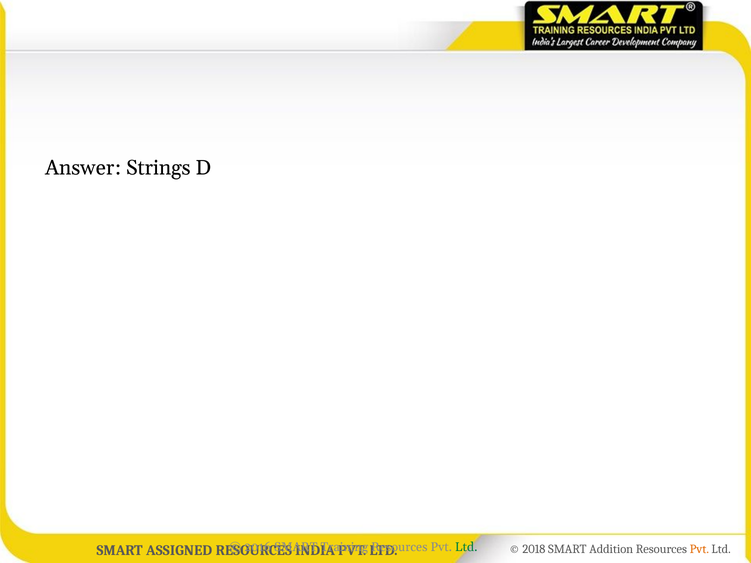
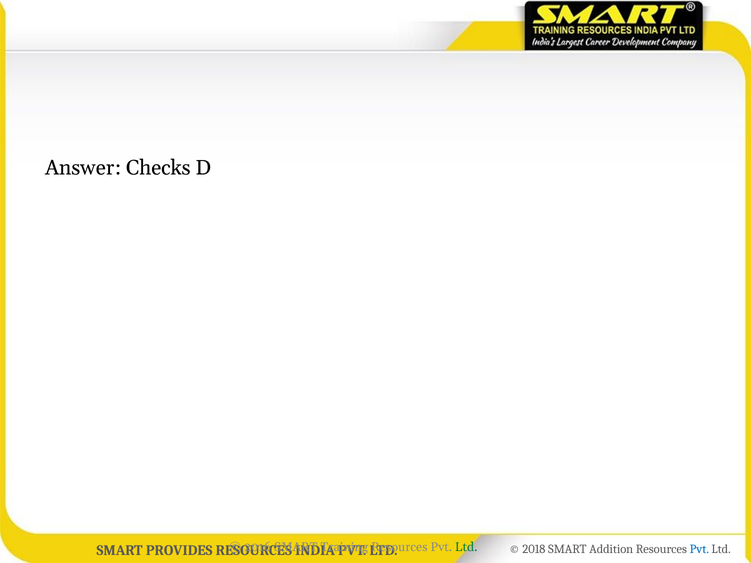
Strings: Strings -> Checks
ASSIGNED: ASSIGNED -> PROVIDES
Pvt at (699, 549) colour: orange -> blue
